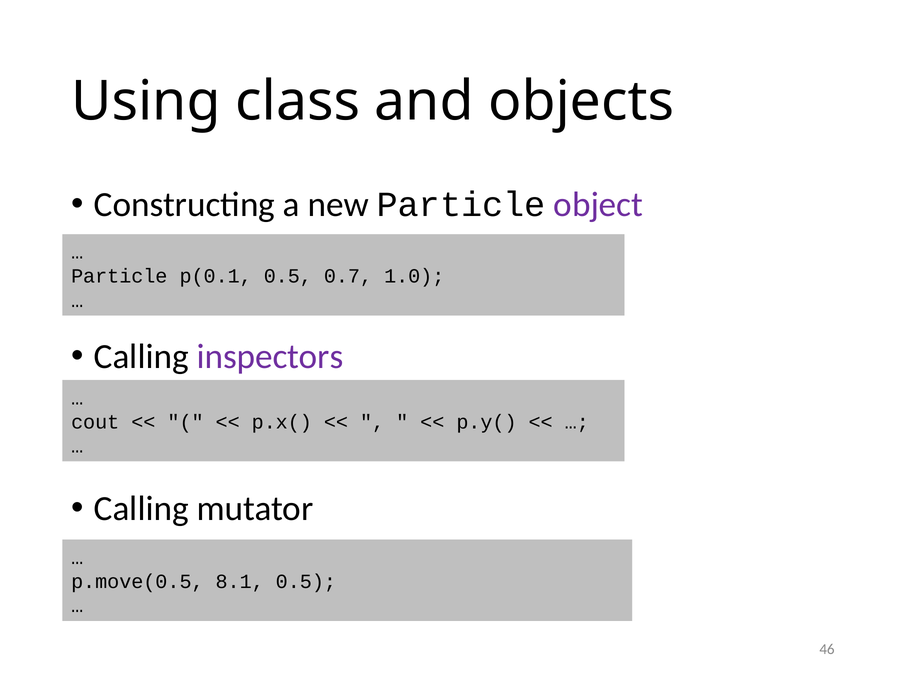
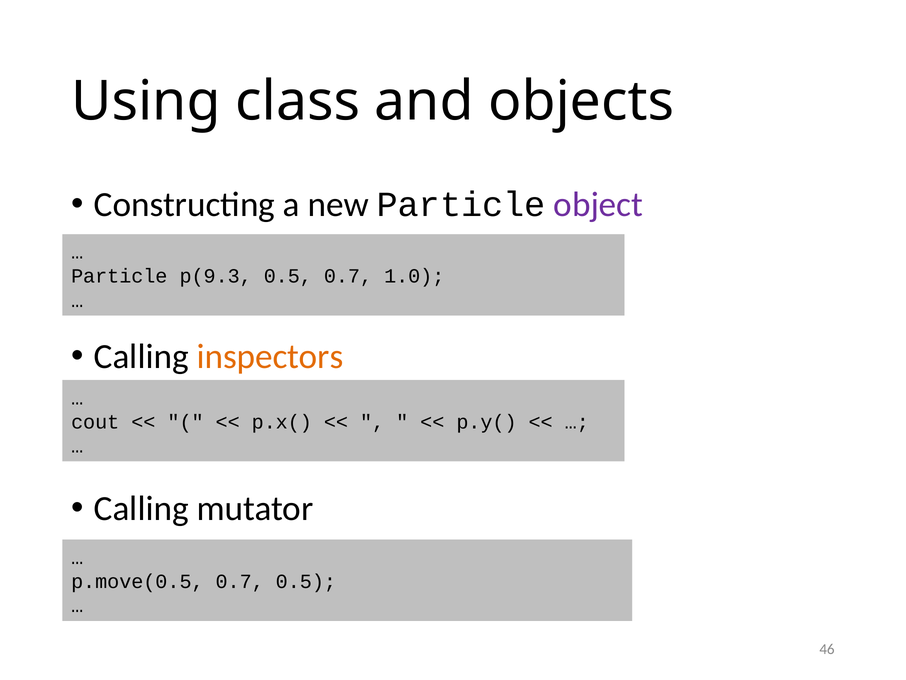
p(0.1: p(0.1 -> p(9.3
inspectors colour: purple -> orange
p.move(0.5 8.1: 8.1 -> 0.7
